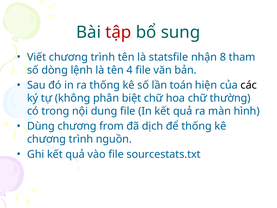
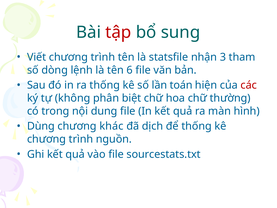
8: 8 -> 3
4: 4 -> 6
các colour: black -> red
from: from -> khác
